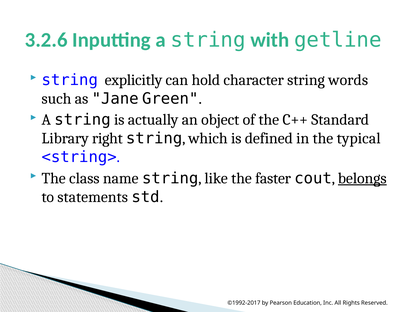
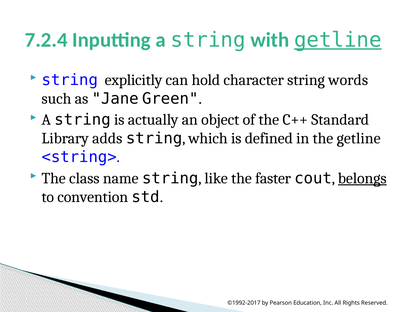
3.2.6: 3.2.6 -> 7.2.4
getline at (338, 40) underline: none -> present
right: right -> adds
the typical: typical -> getline
statements: statements -> convention
